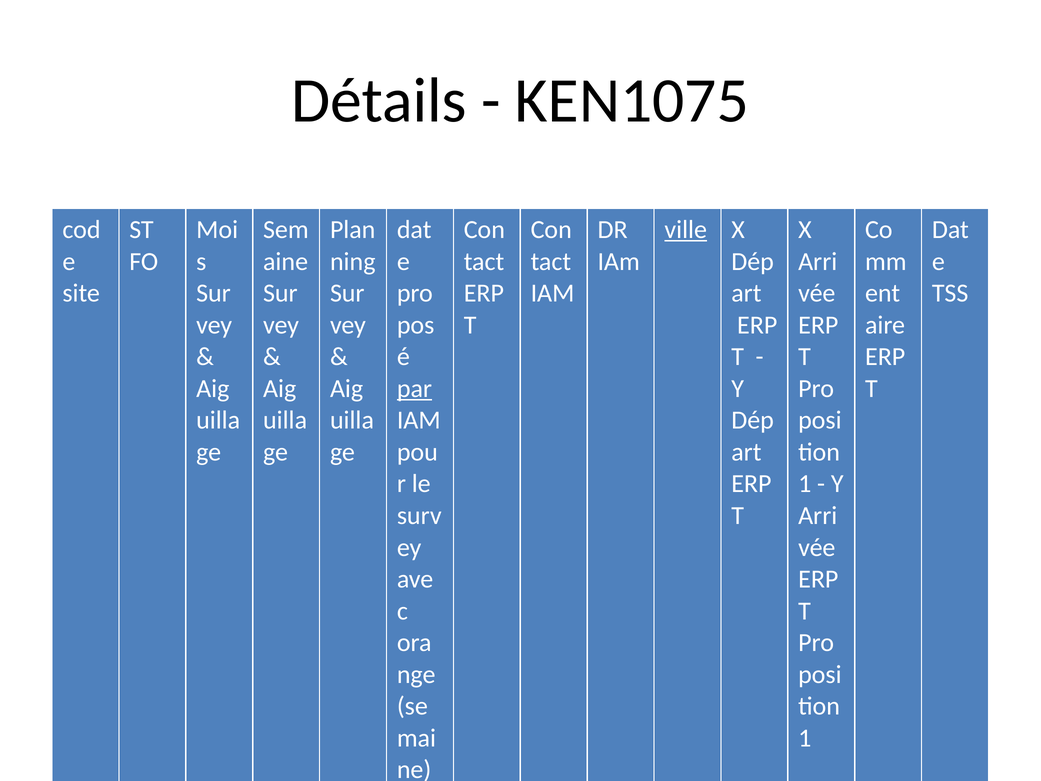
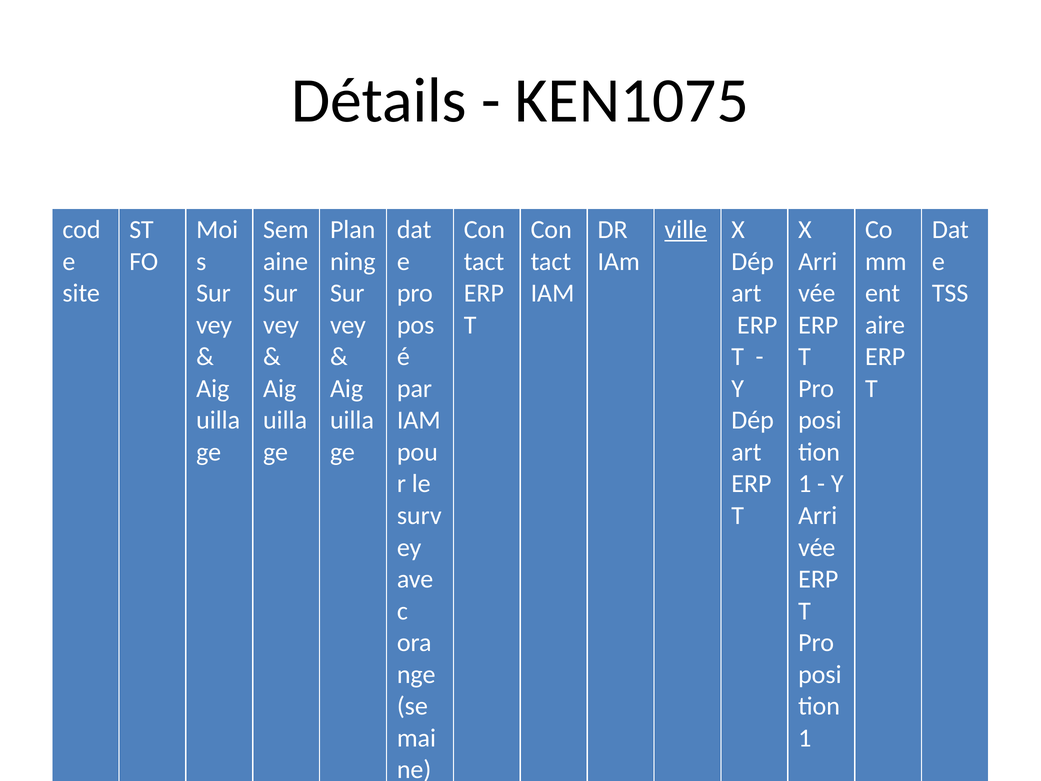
par underline: present -> none
